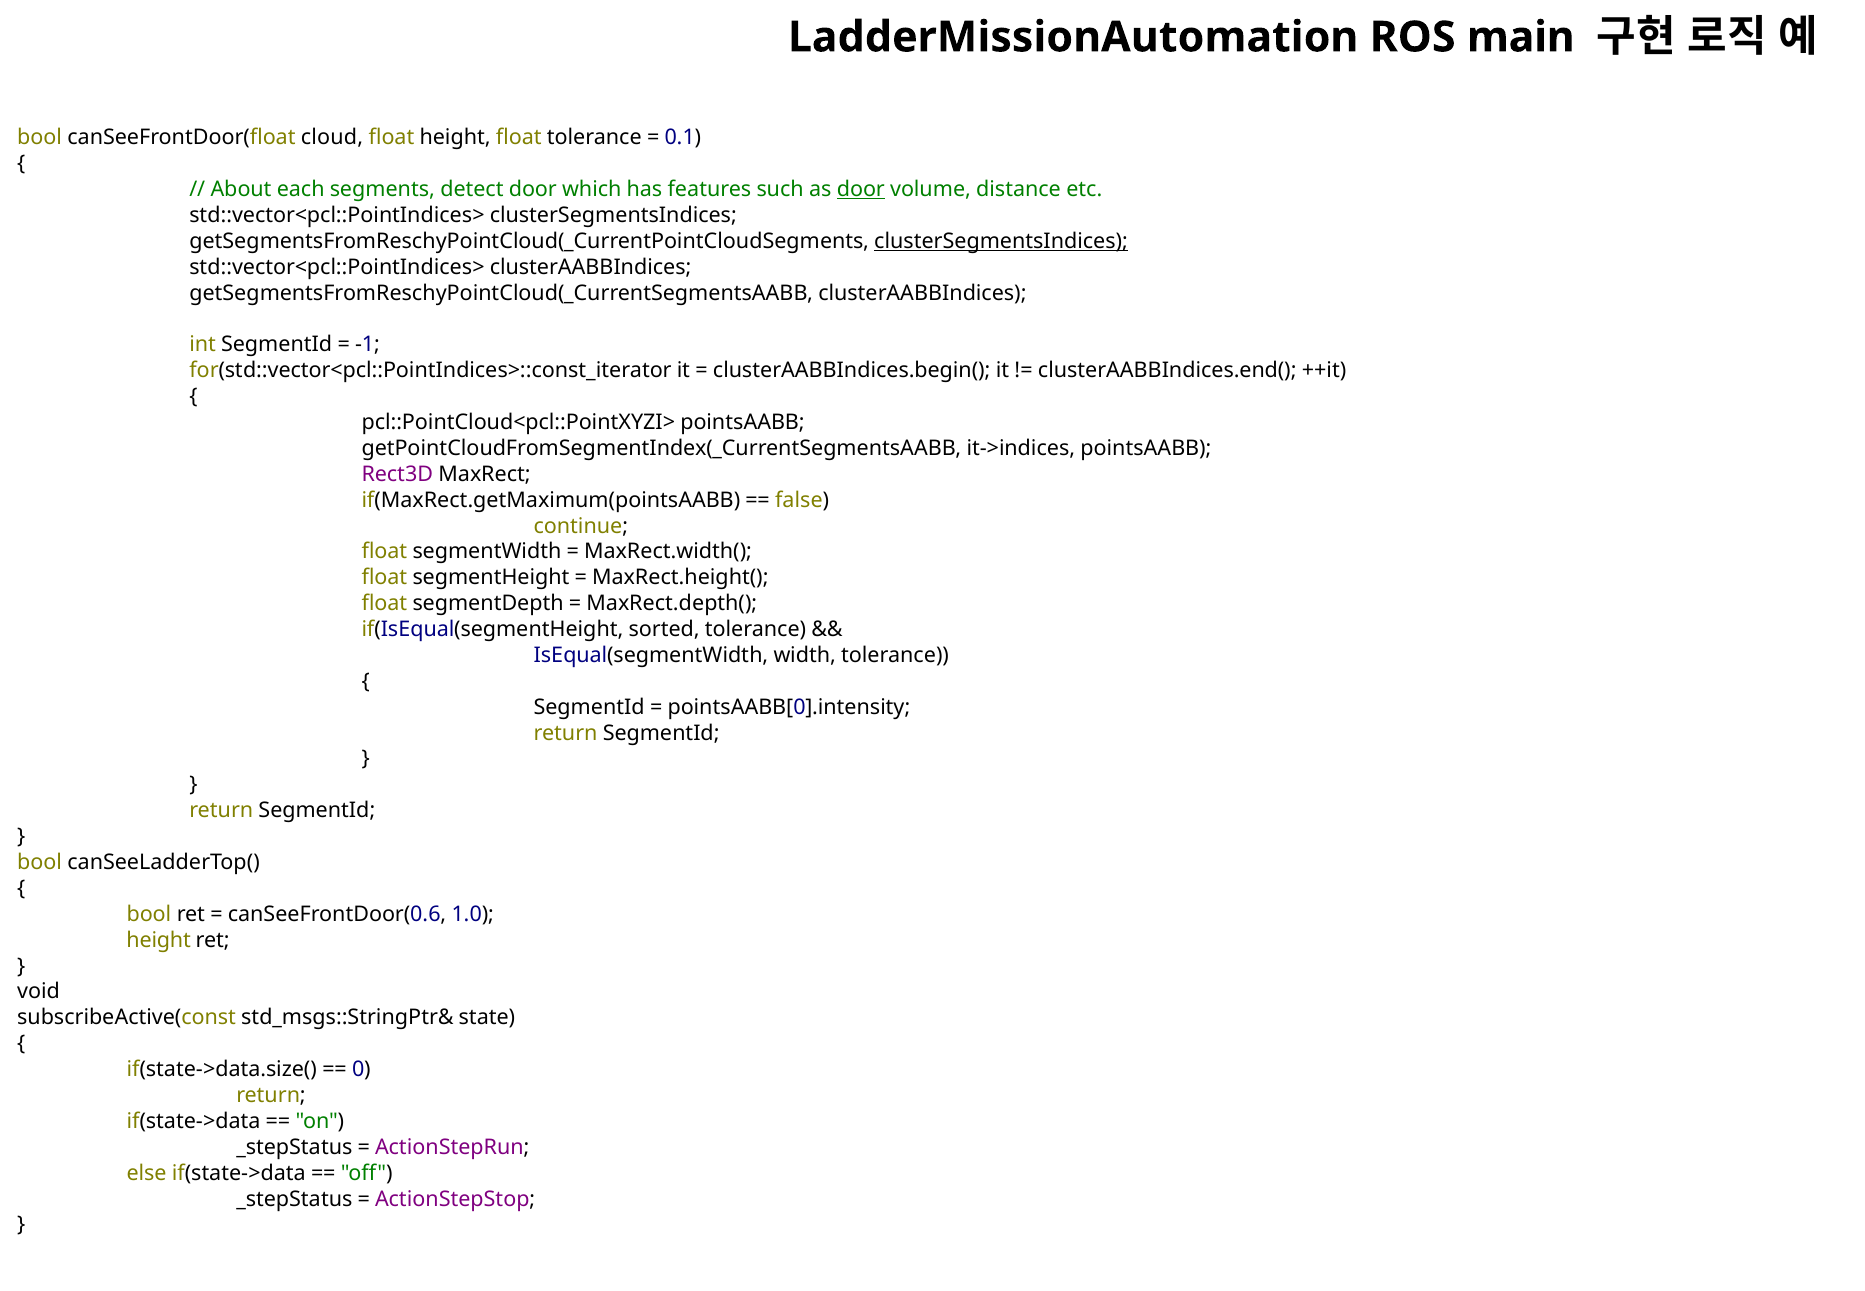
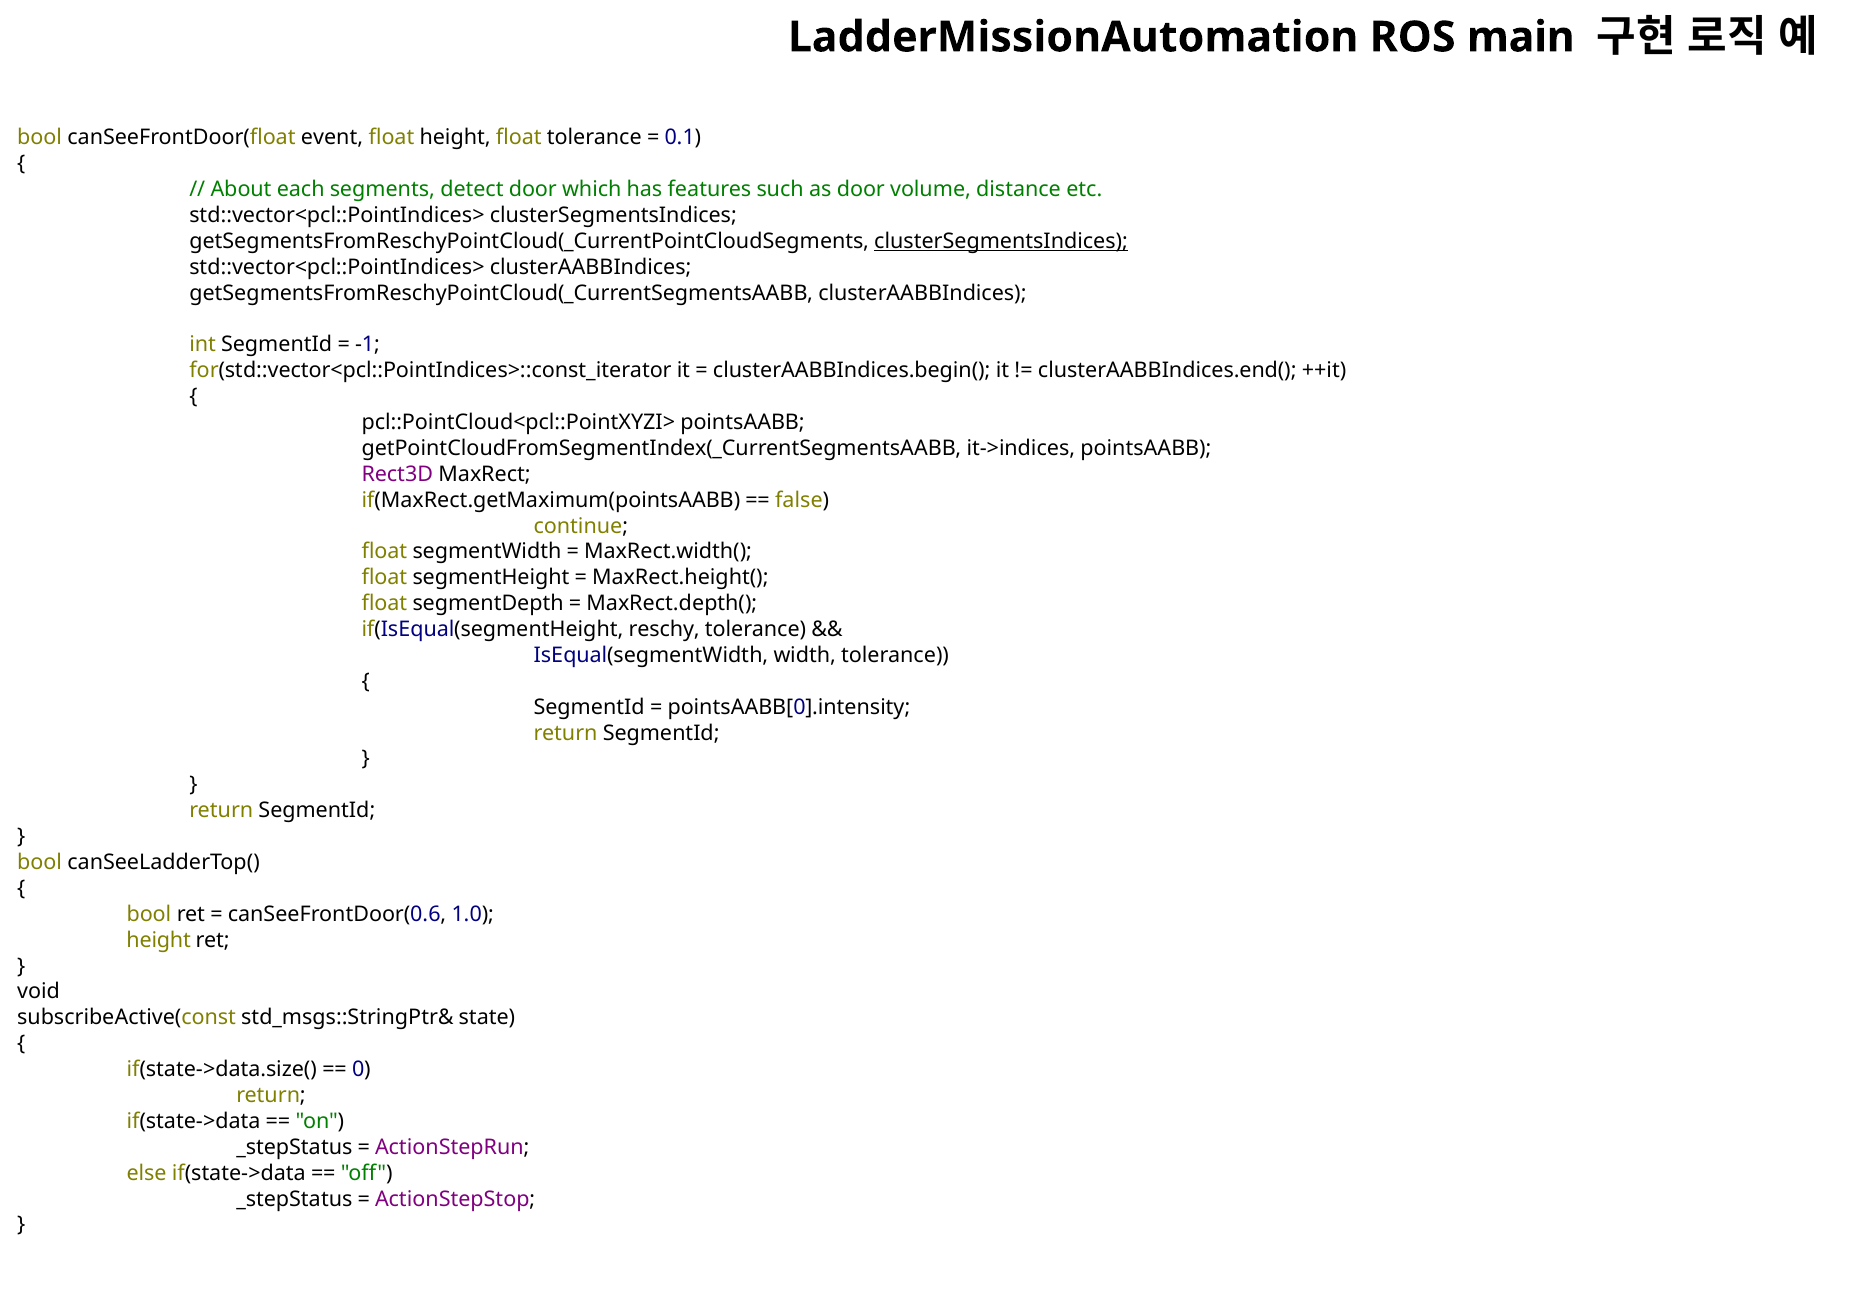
cloud: cloud -> event
door at (861, 189) underline: present -> none
sorted: sorted -> reschy
